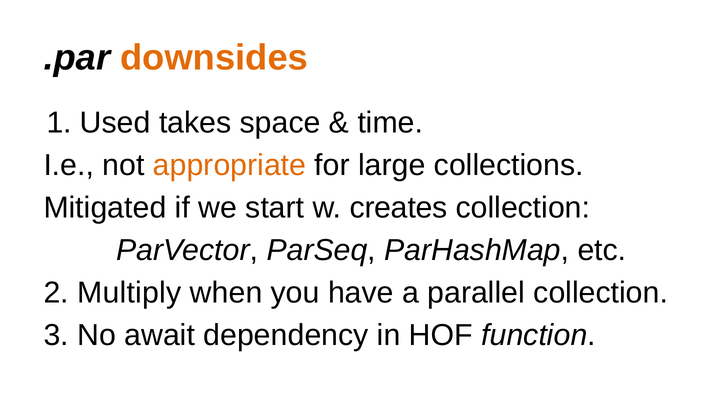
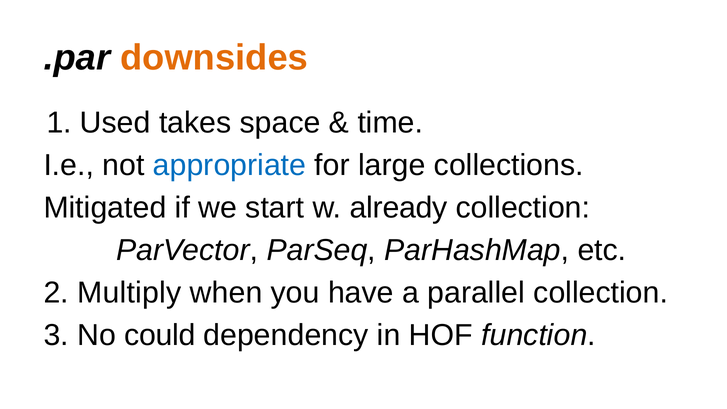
appropriate colour: orange -> blue
creates: creates -> already
await: await -> could
